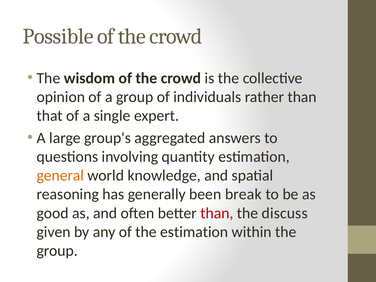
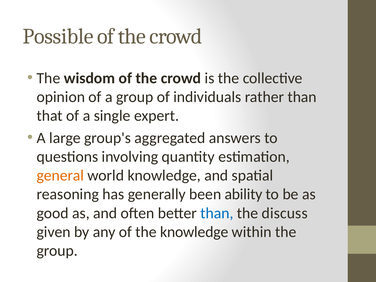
break: break -> ability
than at (217, 213) colour: red -> blue
the estimation: estimation -> knowledge
